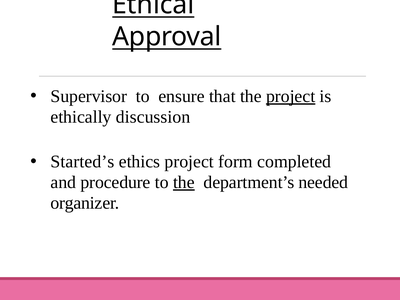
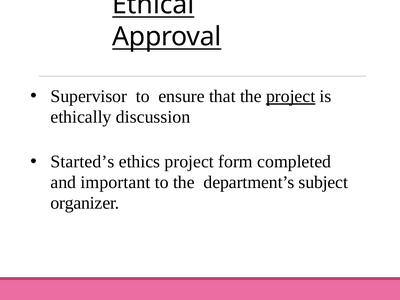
procedure: procedure -> important
the at (184, 182) underline: present -> none
needed: needed -> subject
